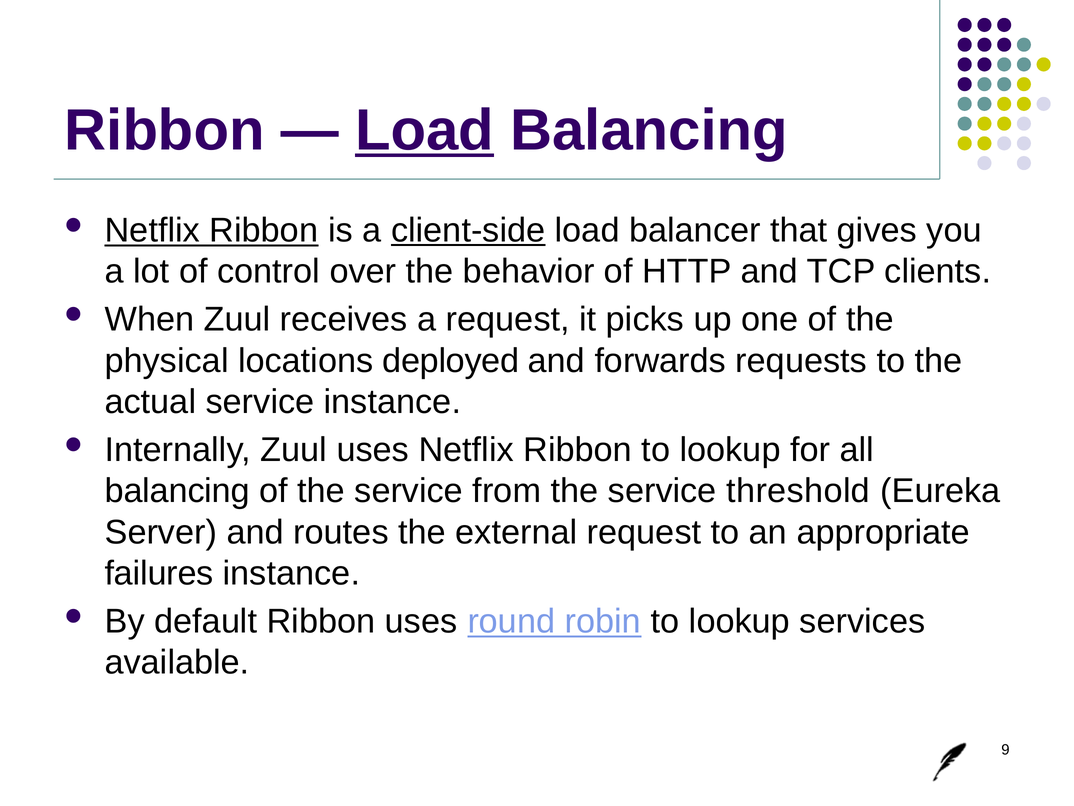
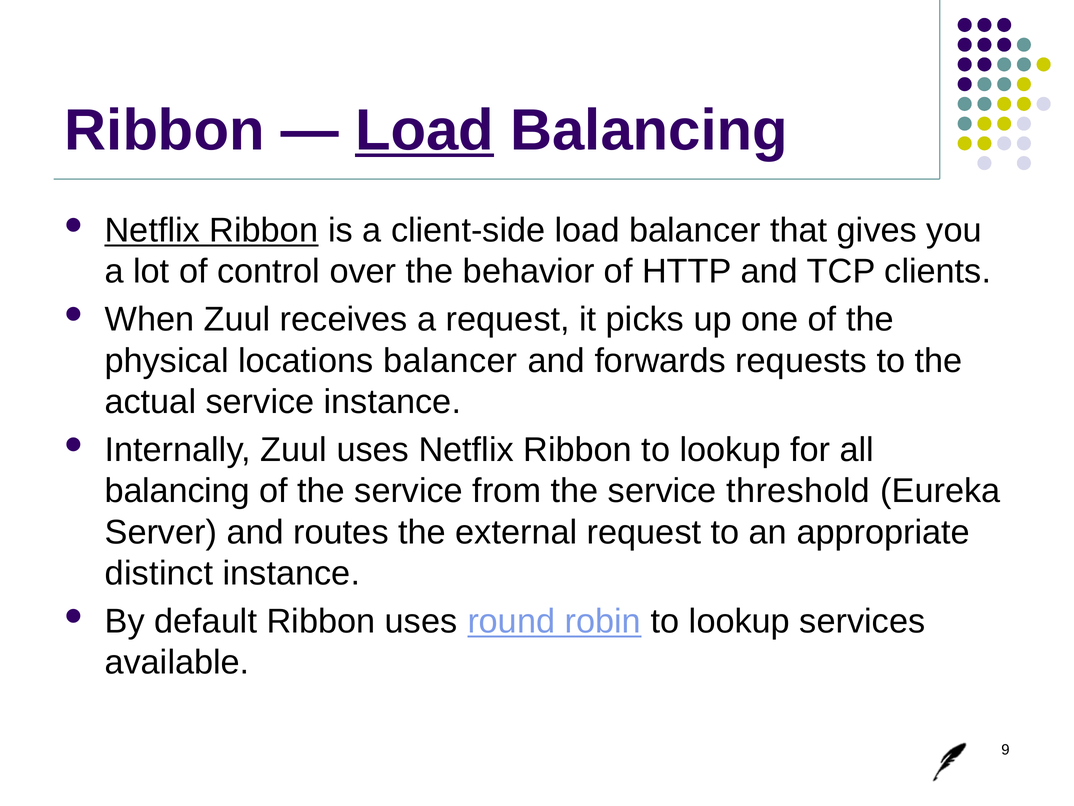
client-side underline: present -> none
locations deployed: deployed -> balancer
failures: failures -> distinct
